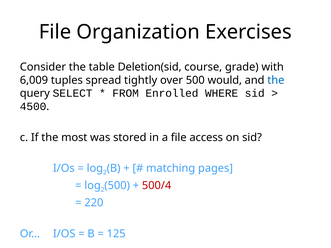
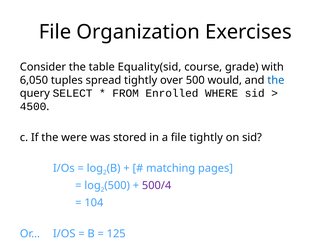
Deletion(sid: Deletion(sid -> Equality(sid
6,009: 6,009 -> 6,050
most: most -> were
file access: access -> tightly
500/4 colour: red -> purple
220: 220 -> 104
